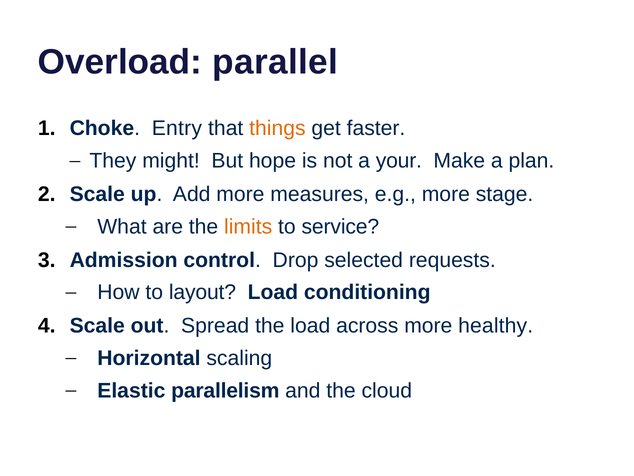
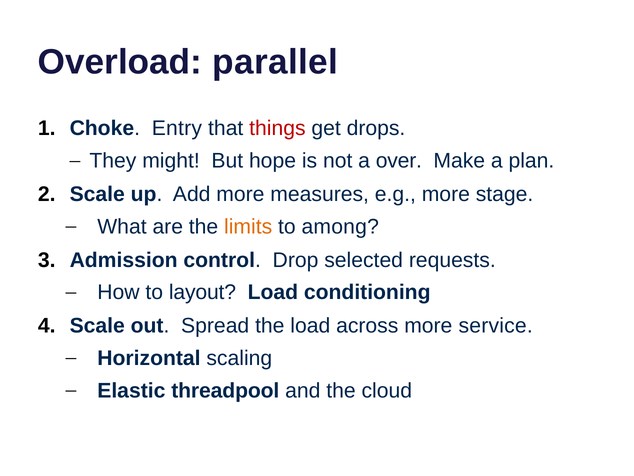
things colour: orange -> red
faster: faster -> drops
your: your -> over
service: service -> among
healthy: healthy -> service
parallelism: parallelism -> threadpool
